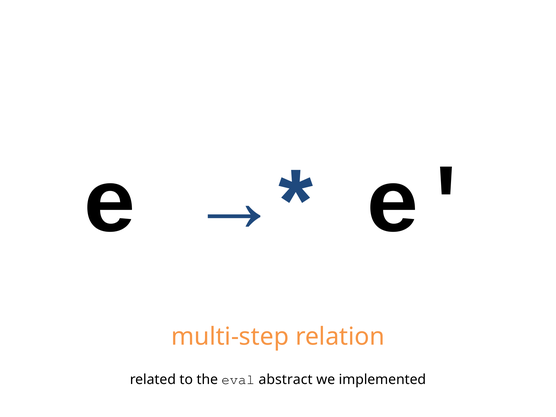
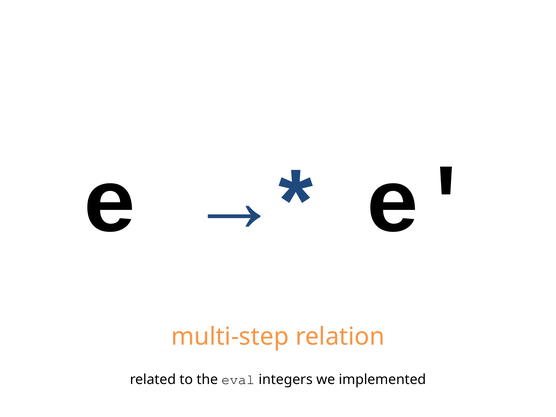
abstract: abstract -> integers
